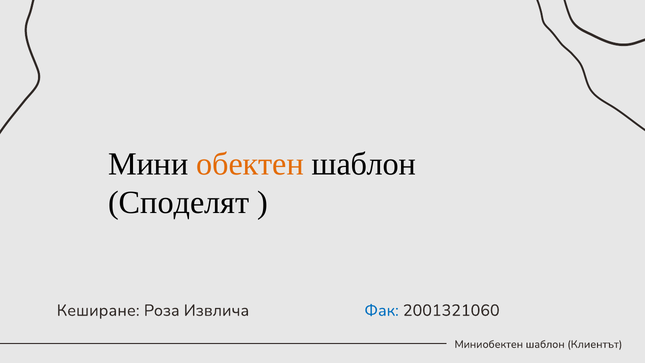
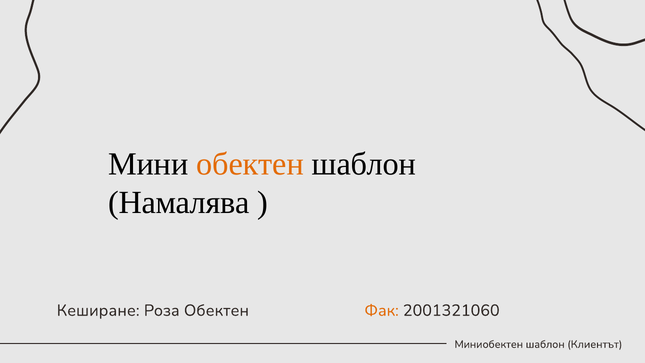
Споделят: Споделят -> Намалява
Роза Извлича: Извлича -> Обектен
Фак colour: blue -> orange
